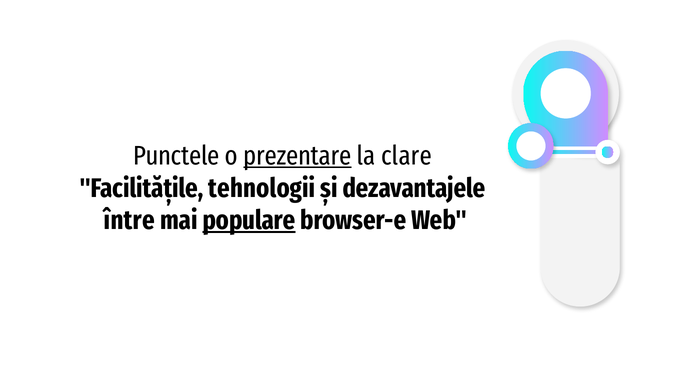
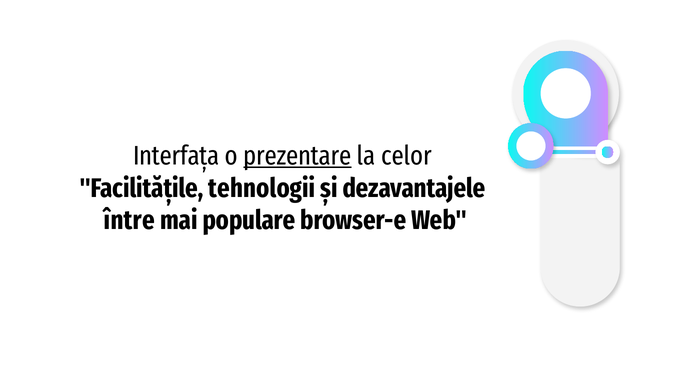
Punctele: Punctele -> Interfața
clare: clare -> celor
populare underline: present -> none
